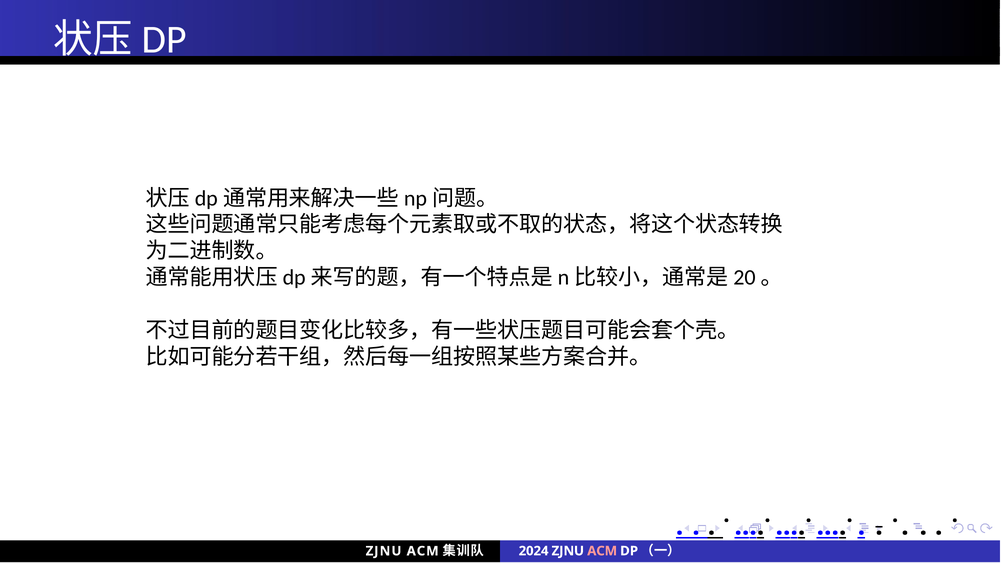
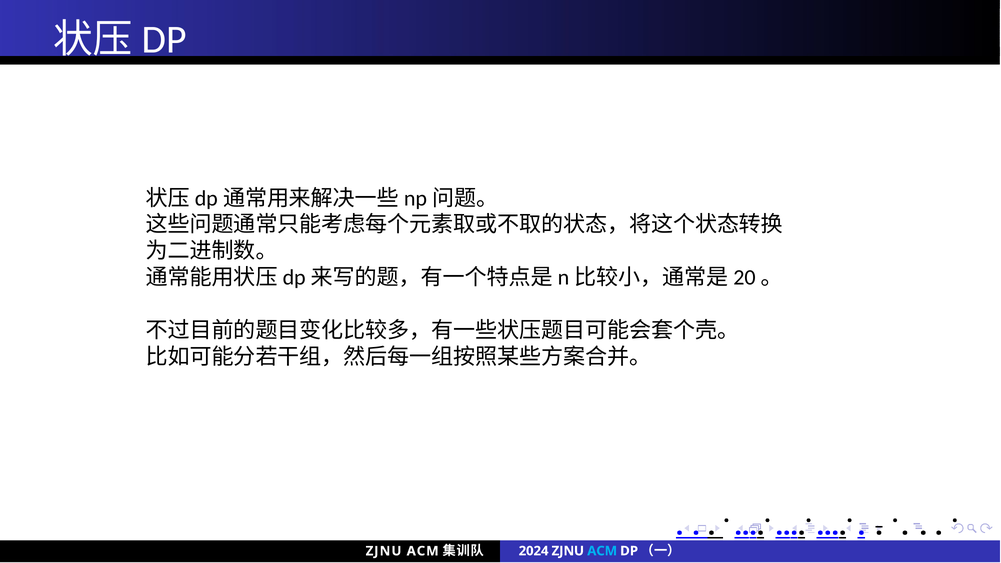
ACM at (602, 551) colour: pink -> light blue
